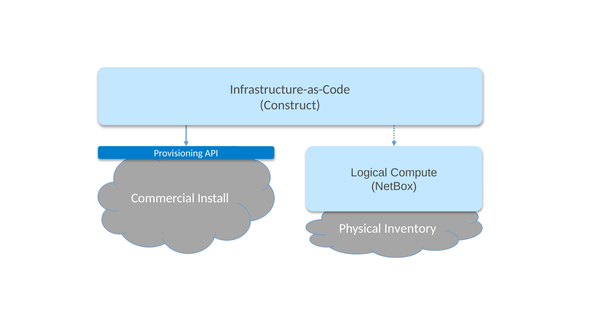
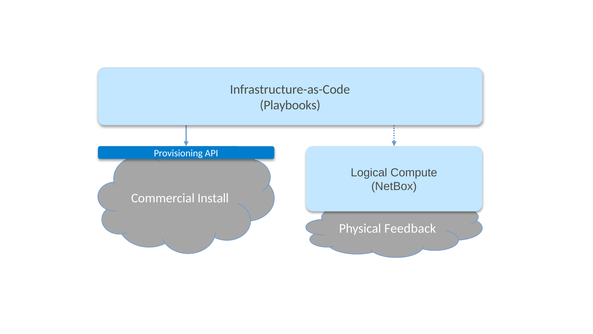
Construct: Construct -> Playbooks
Inventory: Inventory -> Feedback
